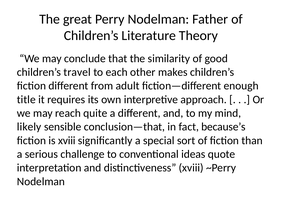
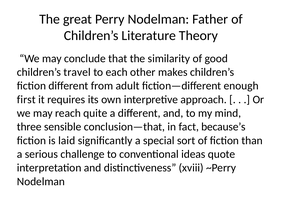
title: title -> first
likely: likely -> three
is xviii: xviii -> laid
